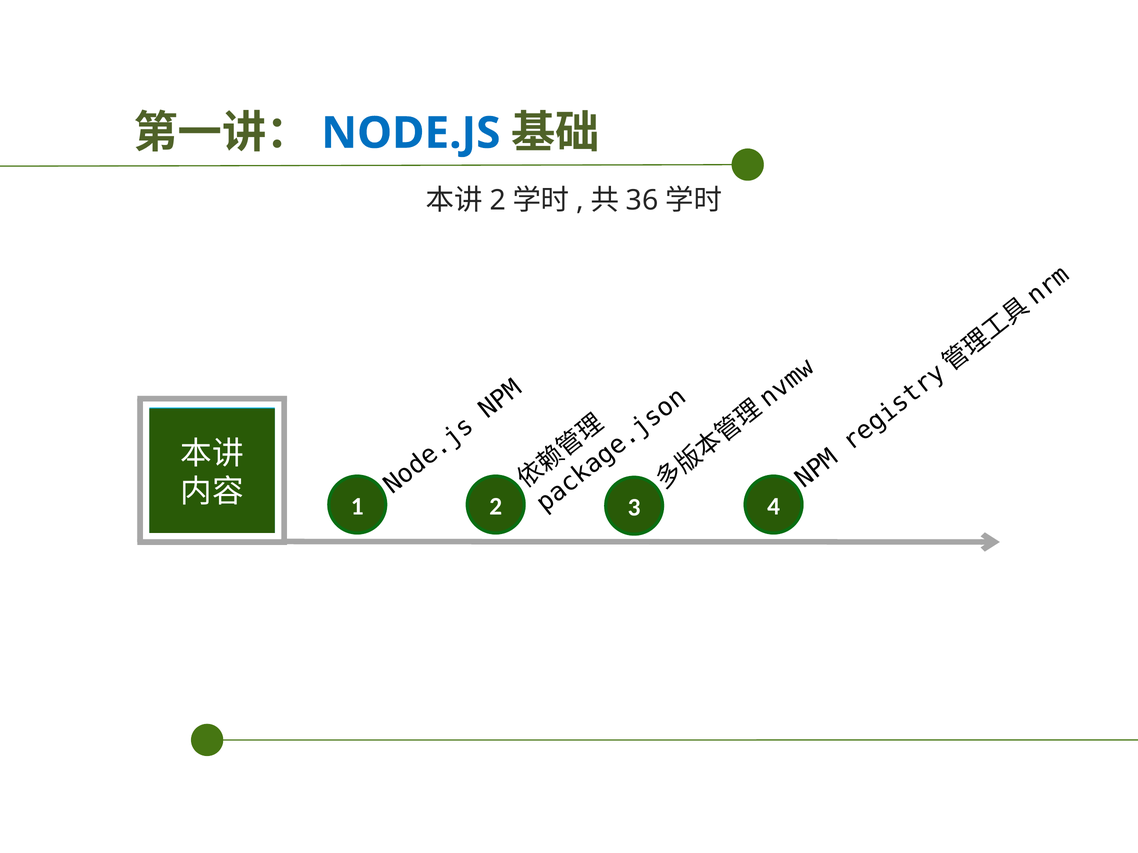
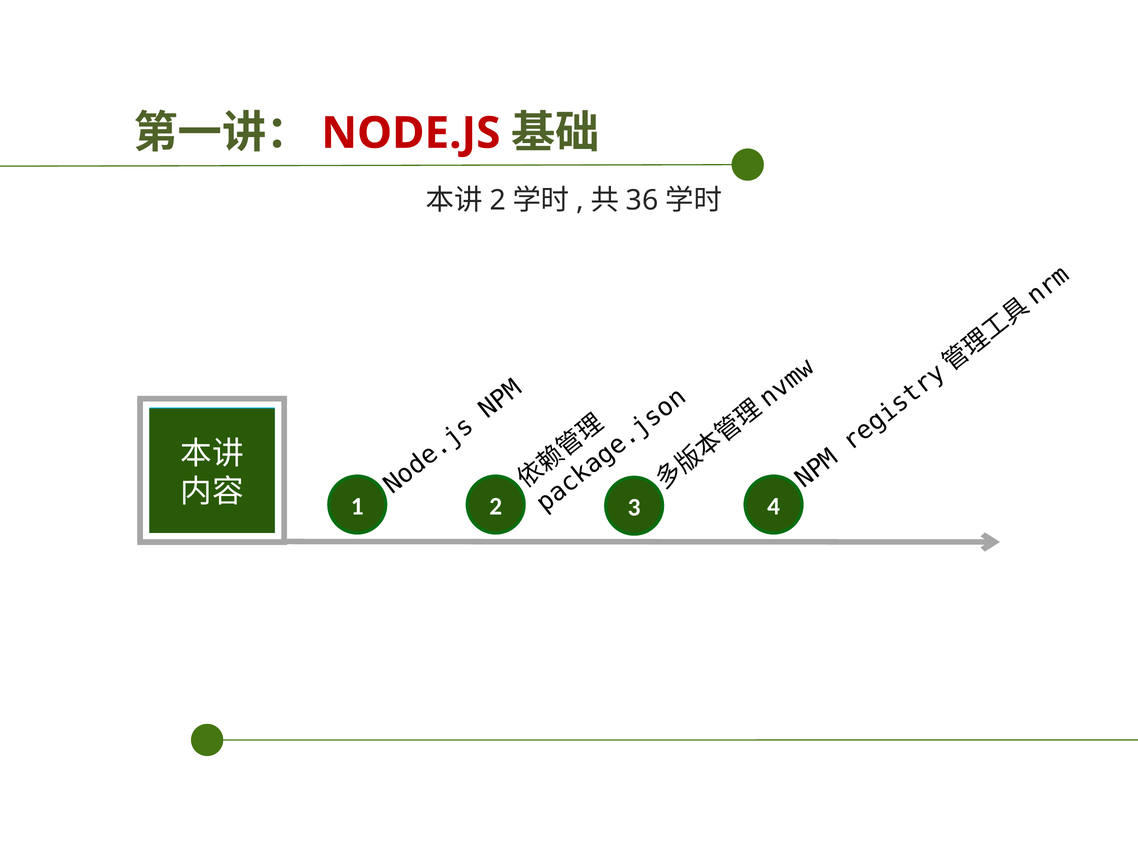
NODE.JS colour: blue -> red
